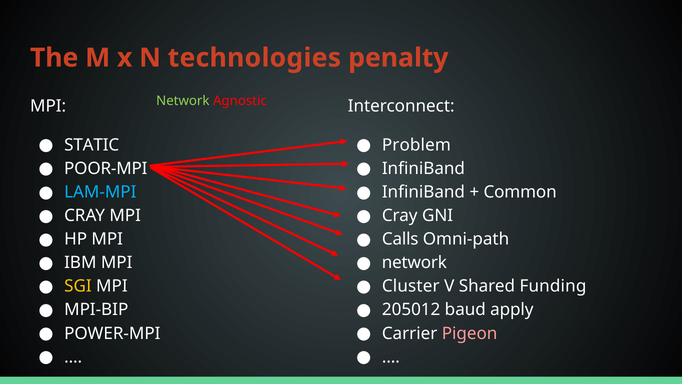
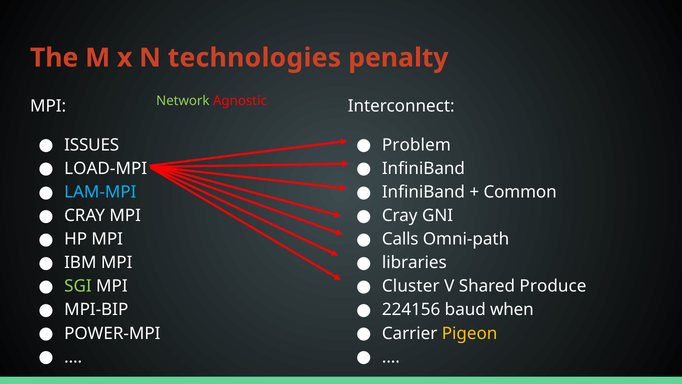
STATIC: STATIC -> ISSUES
POOR-MPI: POOR-MPI -> LOAD-MPI
network at (414, 263): network -> libraries
SGI colour: yellow -> light green
Funding: Funding -> Produce
205012: 205012 -> 224156
apply: apply -> when
Pigeon colour: pink -> yellow
